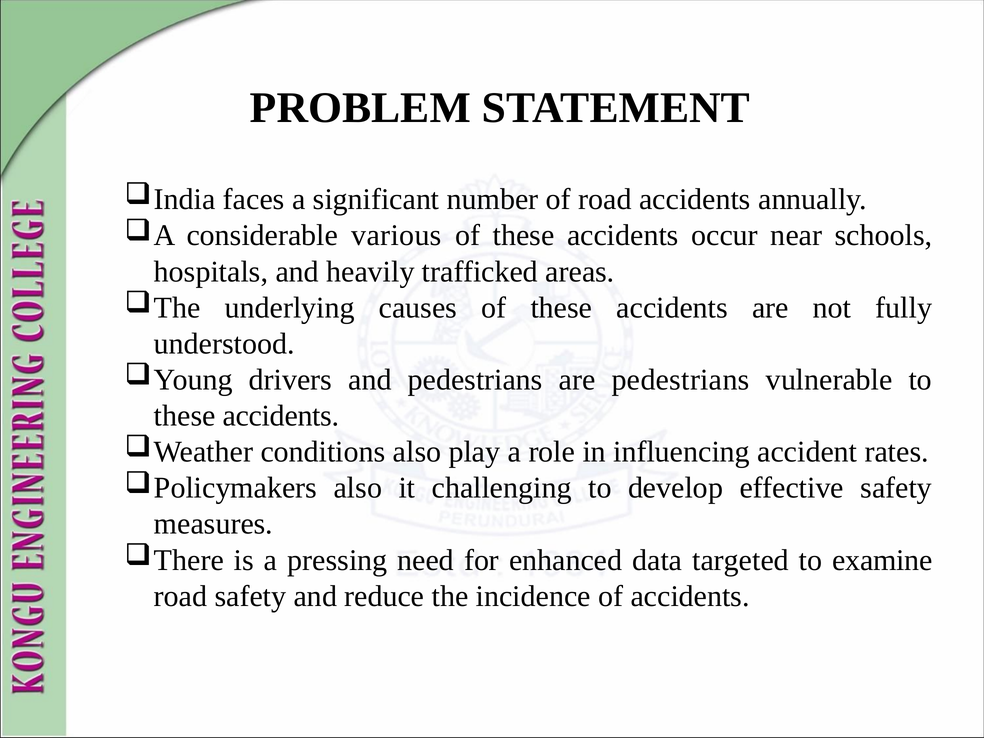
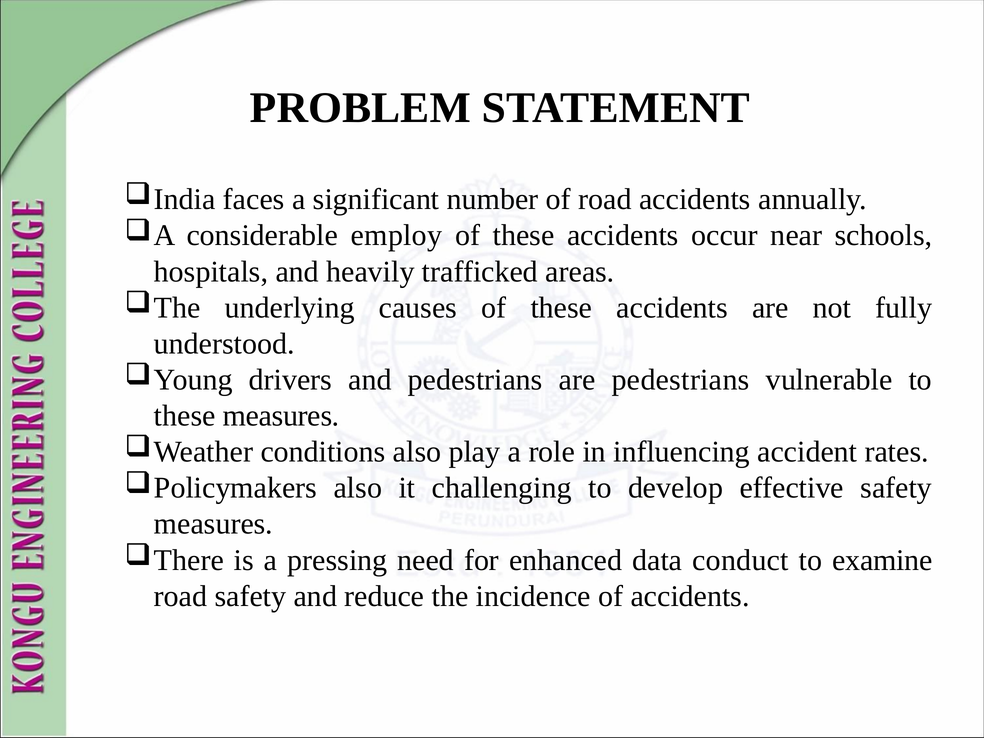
various: various -> employ
accidents at (281, 416): accidents -> measures
targeted: targeted -> conduct
